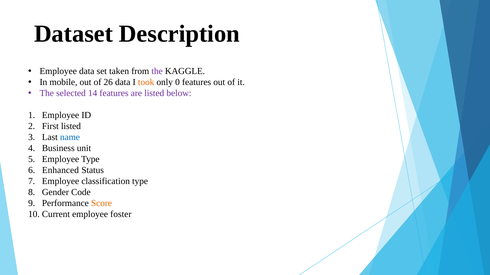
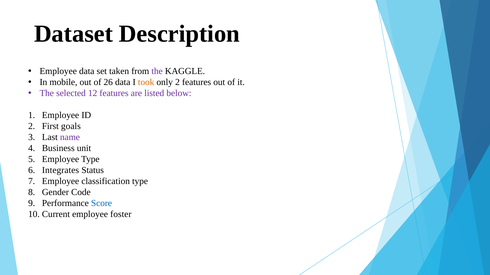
only 0: 0 -> 2
14: 14 -> 12
First listed: listed -> goals
name colour: blue -> purple
Enhanced: Enhanced -> Integrates
Score colour: orange -> blue
